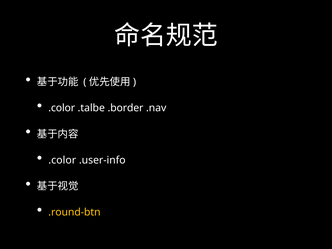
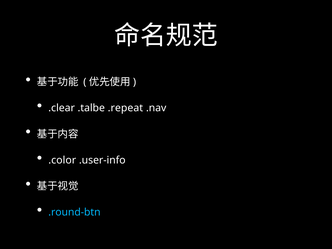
.color at (62, 108): .color -> .clear
.border: .border -> .repeat
.round-btn colour: yellow -> light blue
